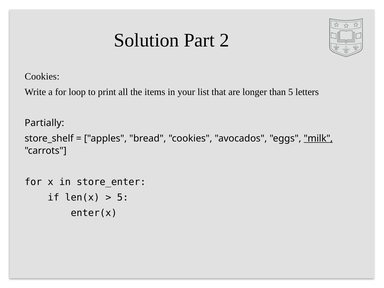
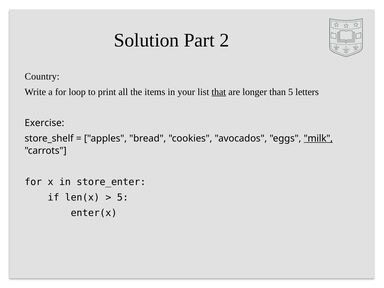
Cookies at (42, 76): Cookies -> Country
that underline: none -> present
Partially: Partially -> Exercise
